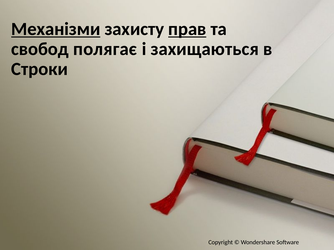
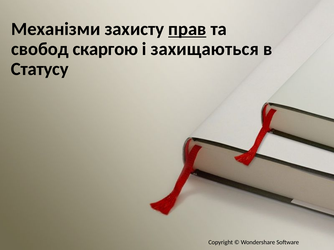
Механізми underline: present -> none
полягає: полягає -> скаргою
Строки: Строки -> Статусу
